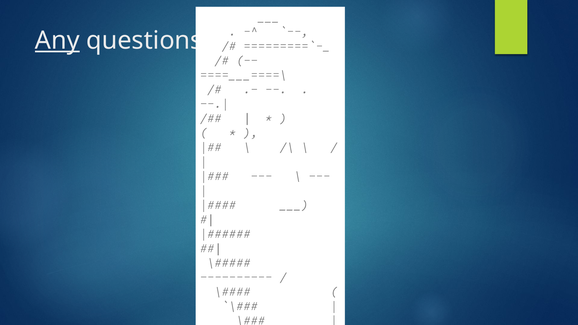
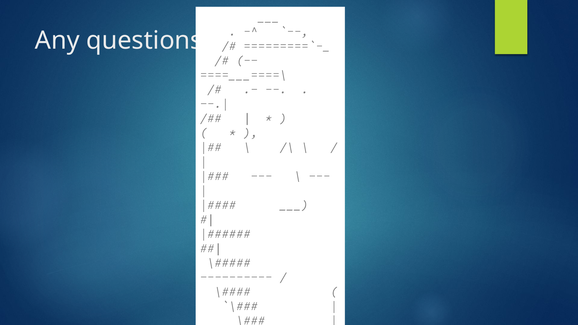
Any underline: present -> none
